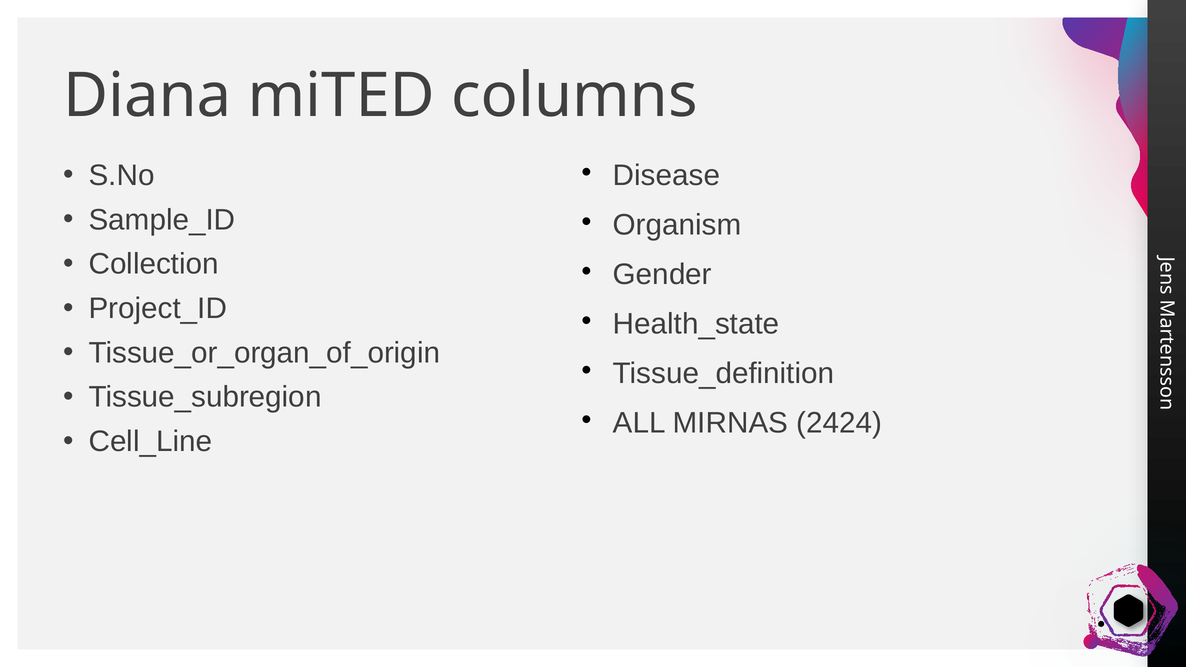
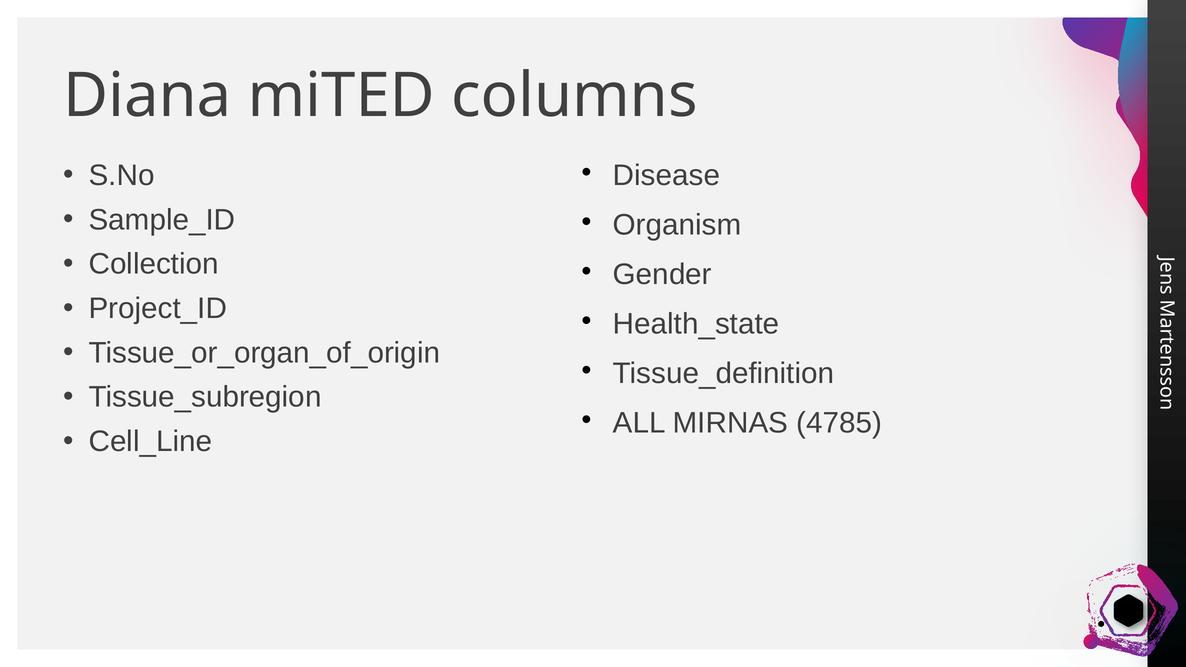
2424: 2424 -> 4785
